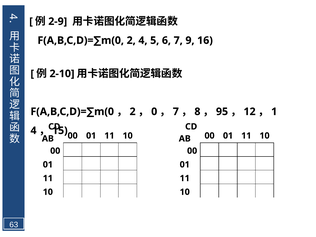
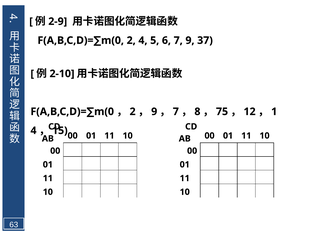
16: 16 -> 37
0 at (154, 112): 0 -> 9
95: 95 -> 75
